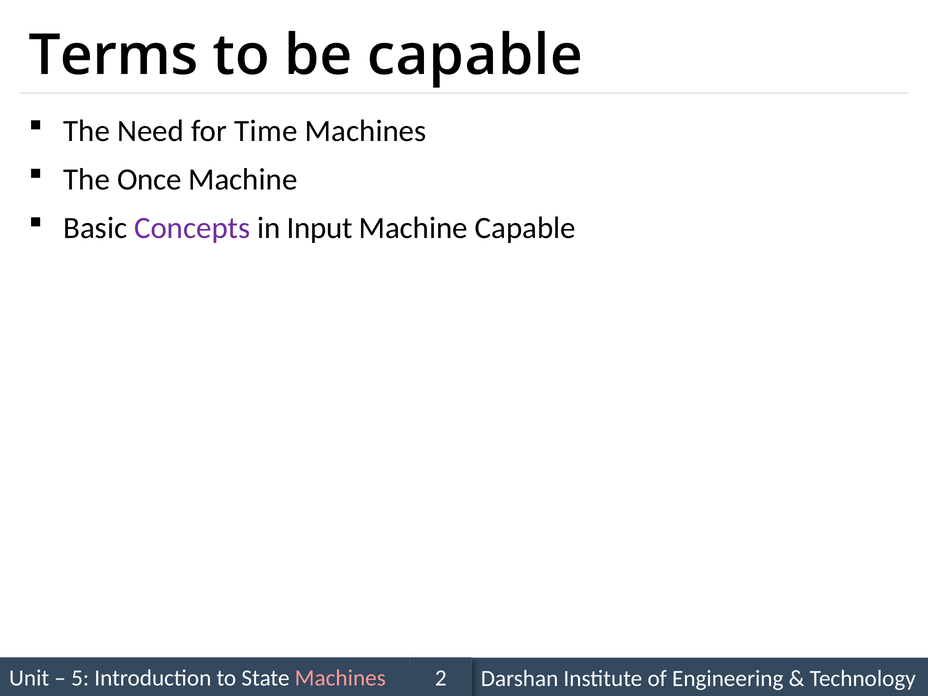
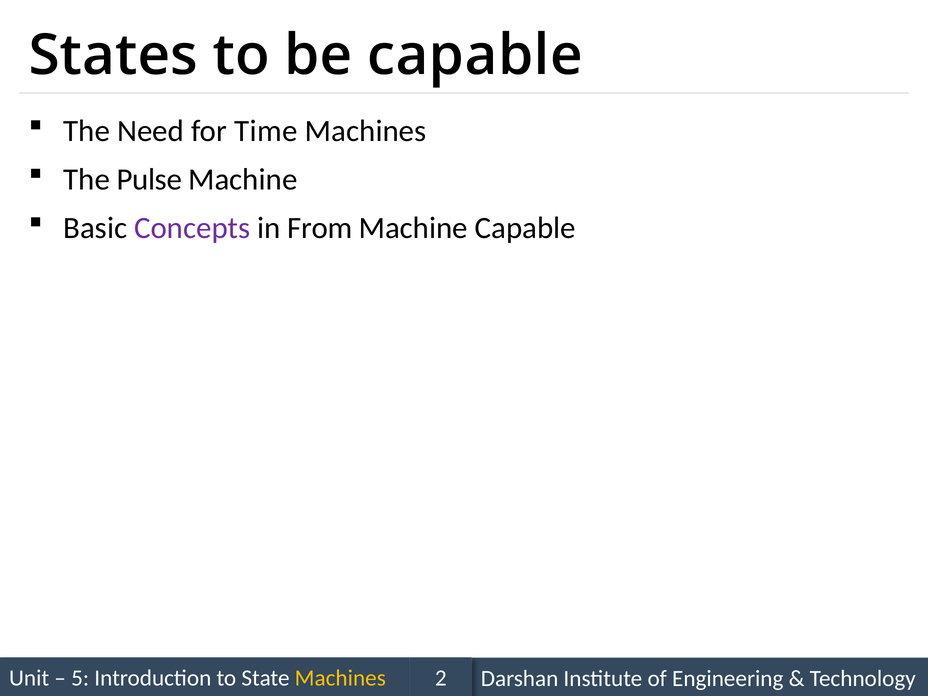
Terms: Terms -> States
Once: Once -> Pulse
Input: Input -> From
Machines at (340, 678) colour: pink -> yellow
